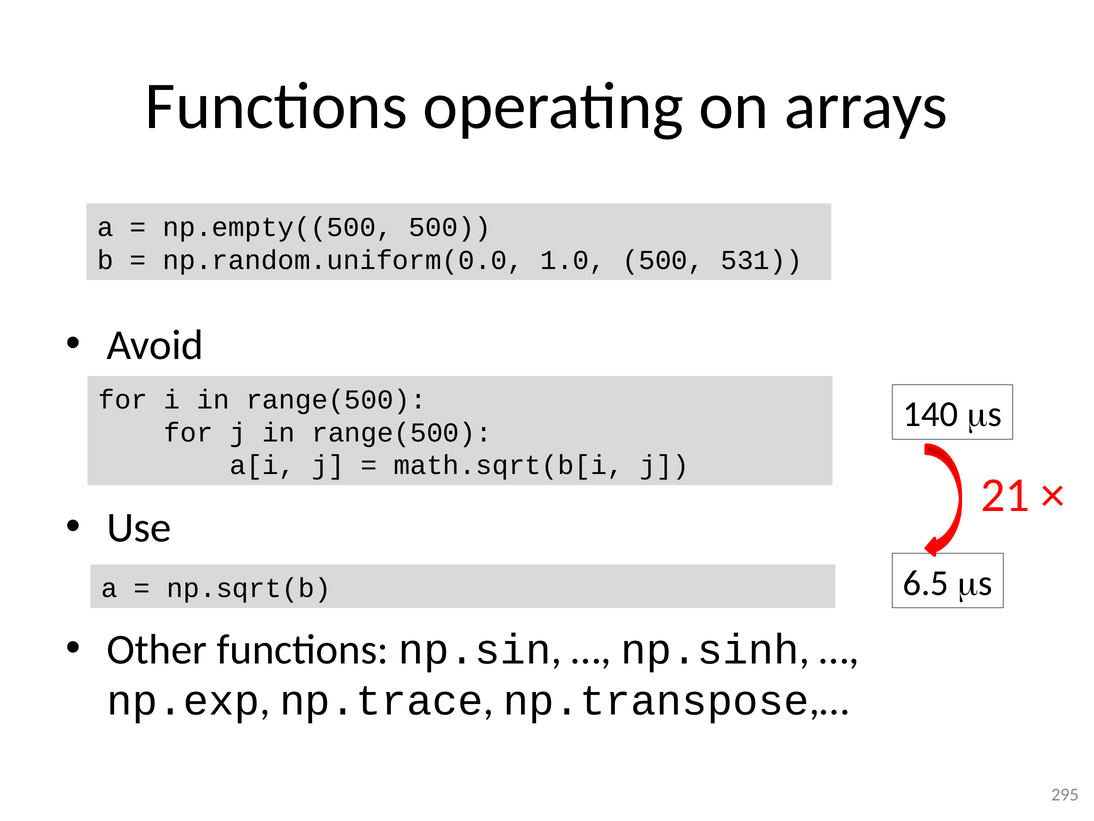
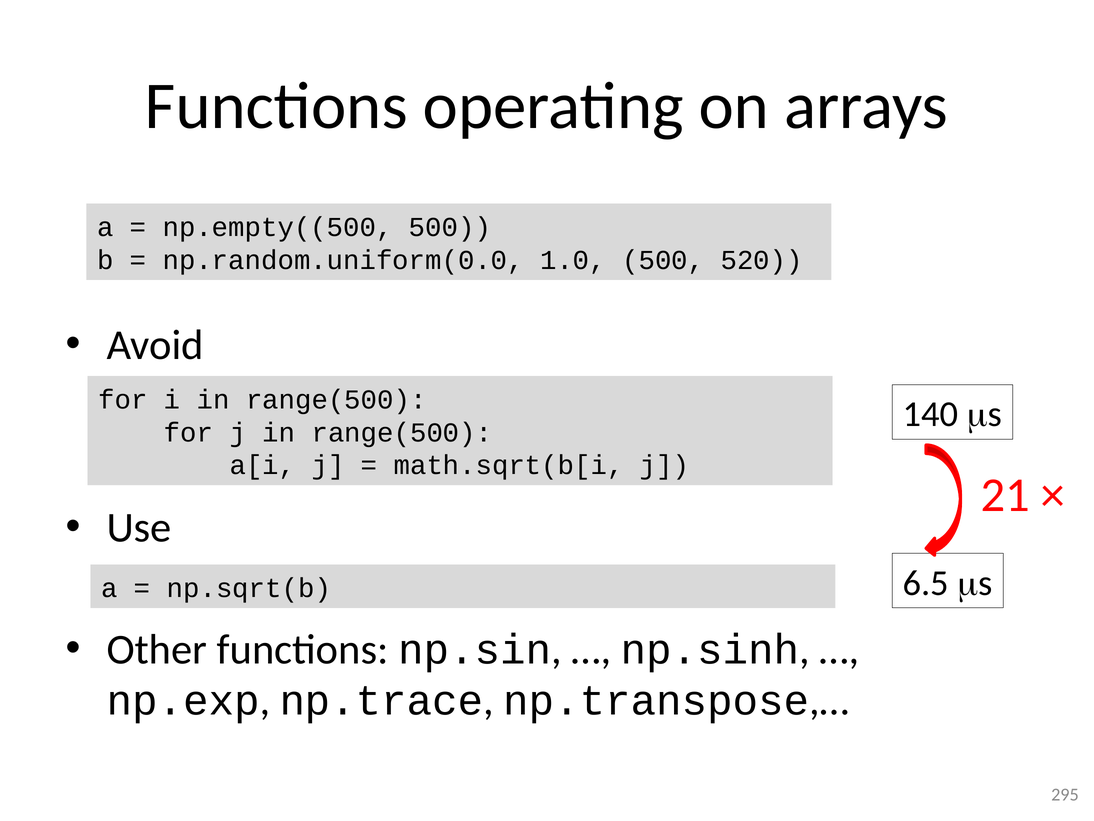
531: 531 -> 520
